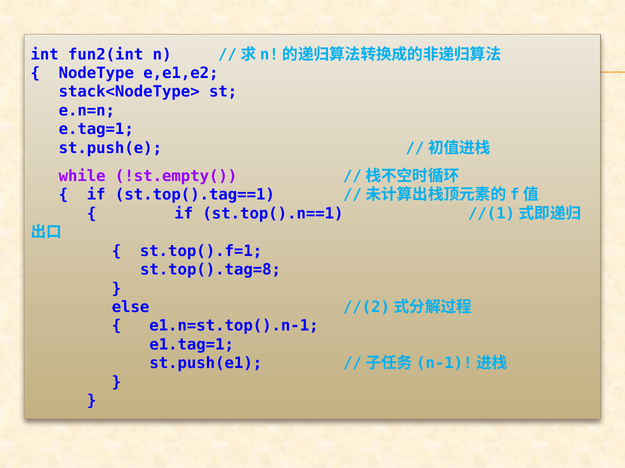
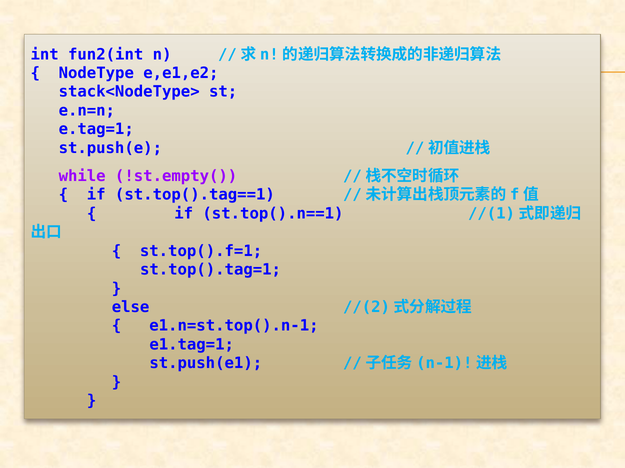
st.top().tag=8: st.top().tag=8 -> st.top().tag=1
